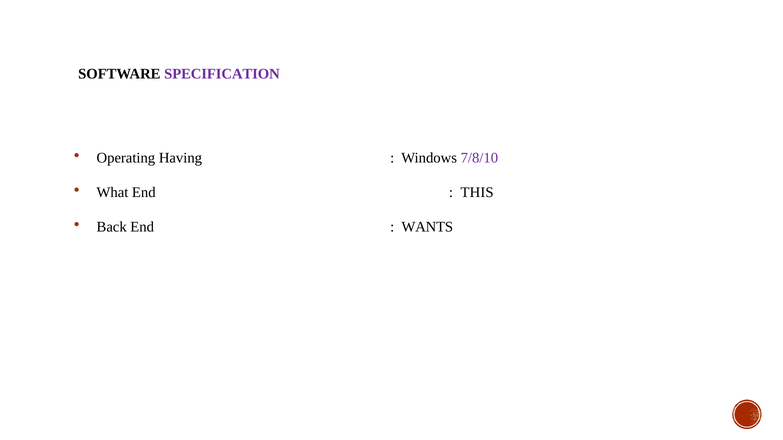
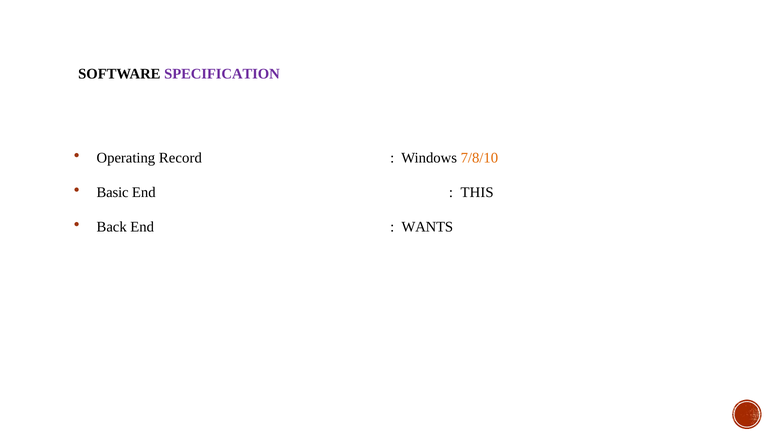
Having: Having -> Record
7/8/10 colour: purple -> orange
What: What -> Basic
